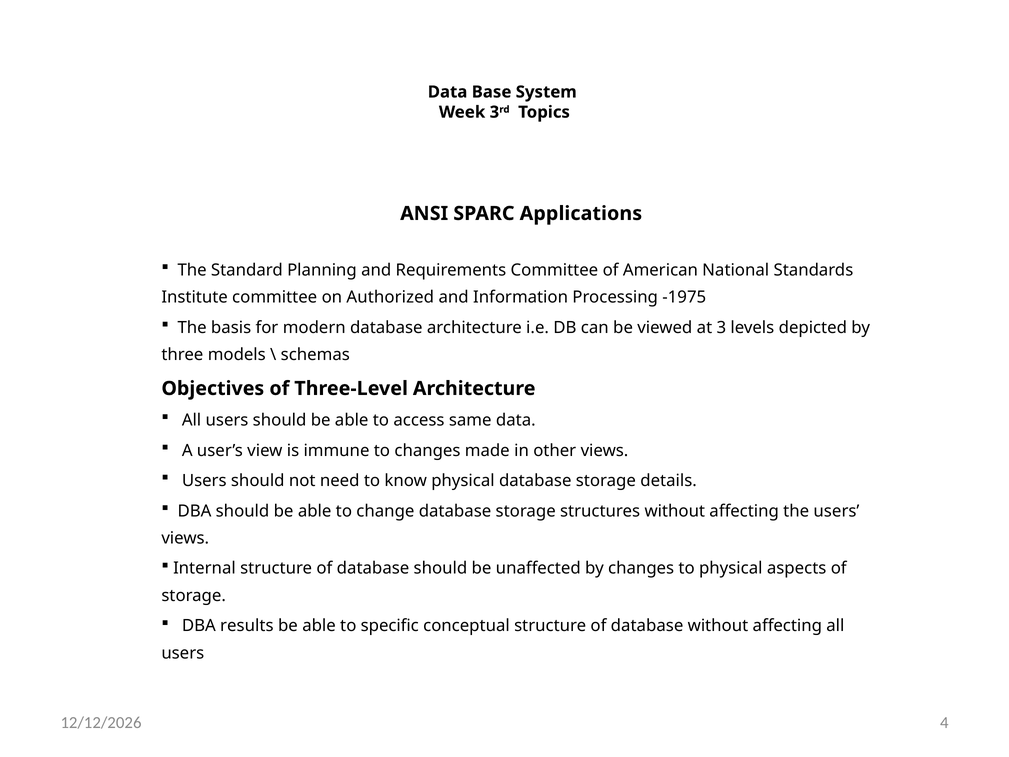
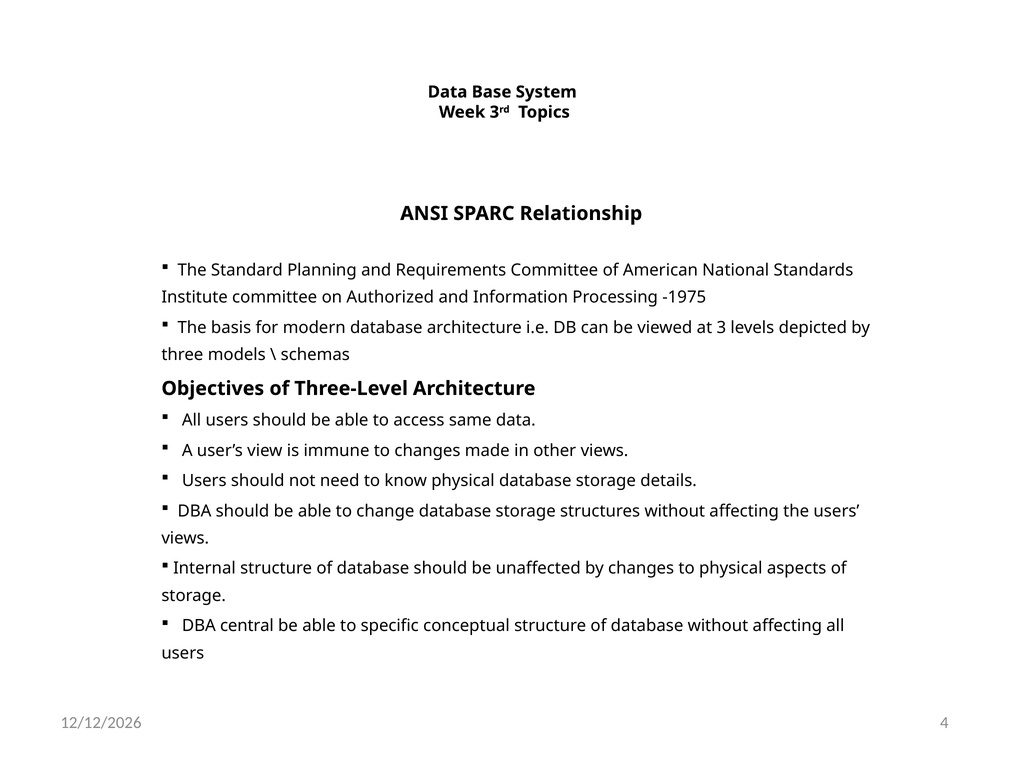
Applications: Applications -> Relationship
results: results -> central
